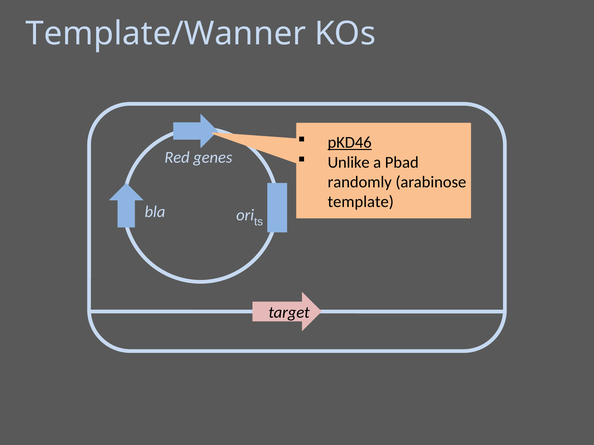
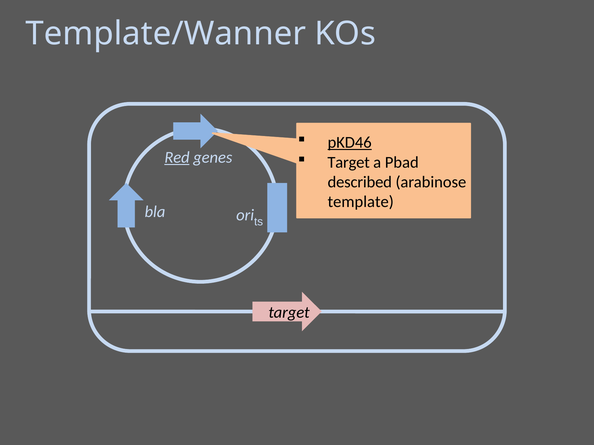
Red underline: none -> present
Unlike at (349, 162): Unlike -> Target
randomly: randomly -> described
